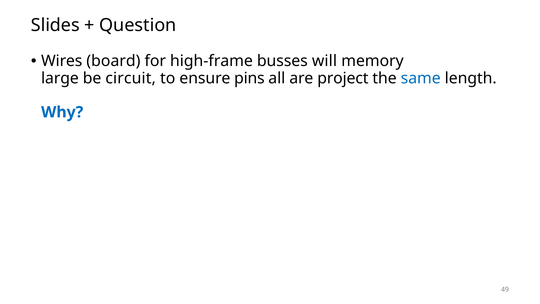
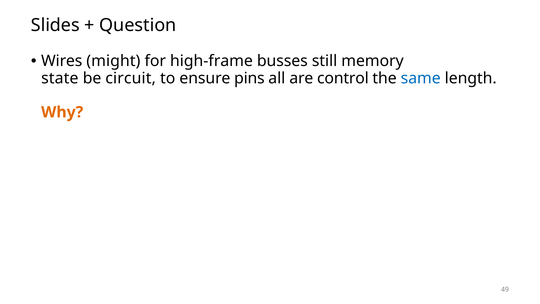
board: board -> might
will: will -> still
large: large -> state
project: project -> control
Why colour: blue -> orange
